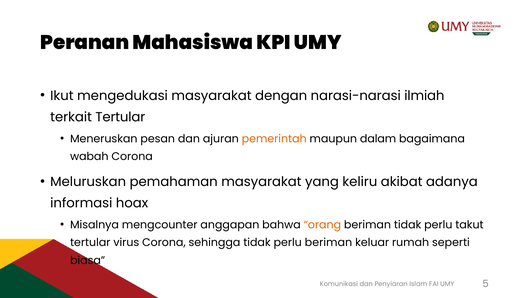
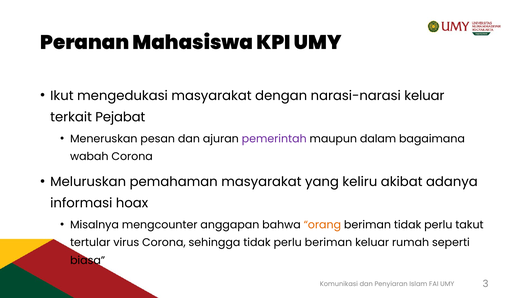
narasi-narasi ilmiah: ilmiah -> keluar
terkait Tertular: Tertular -> Pejabat
pemerintah colour: orange -> purple
5: 5 -> 3
